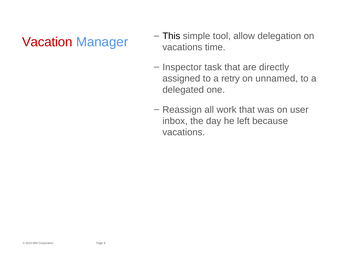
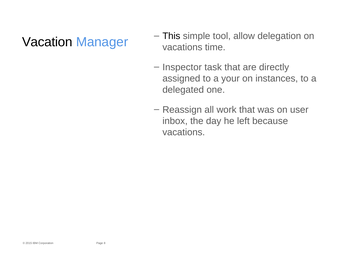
Vacation colour: red -> black
retry: retry -> your
unnamed: unnamed -> instances
